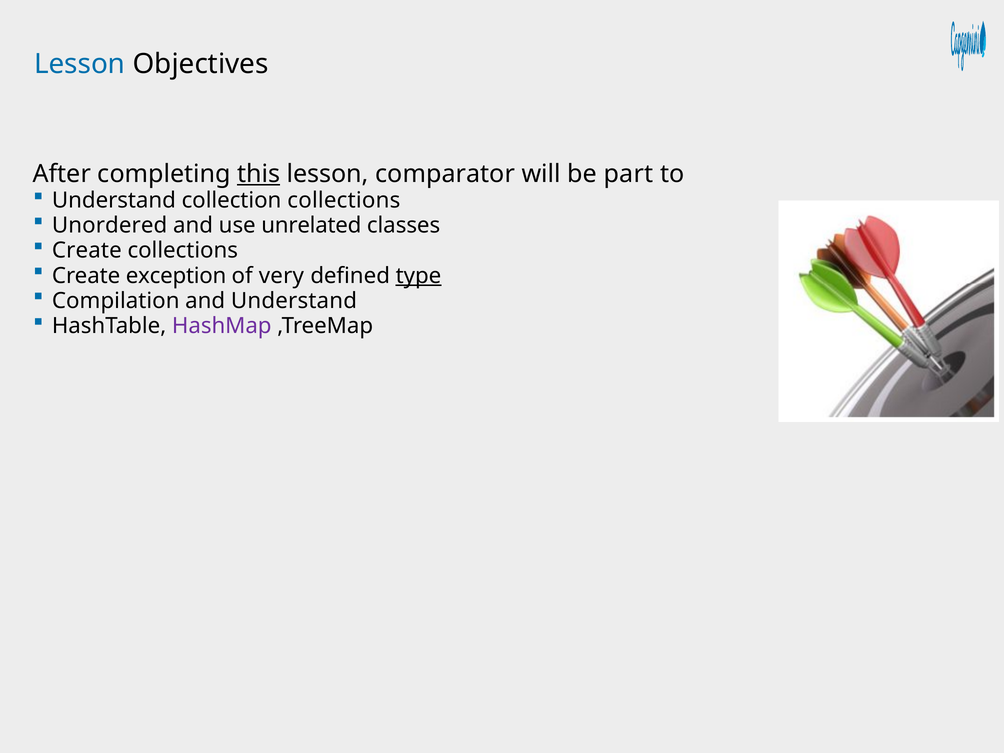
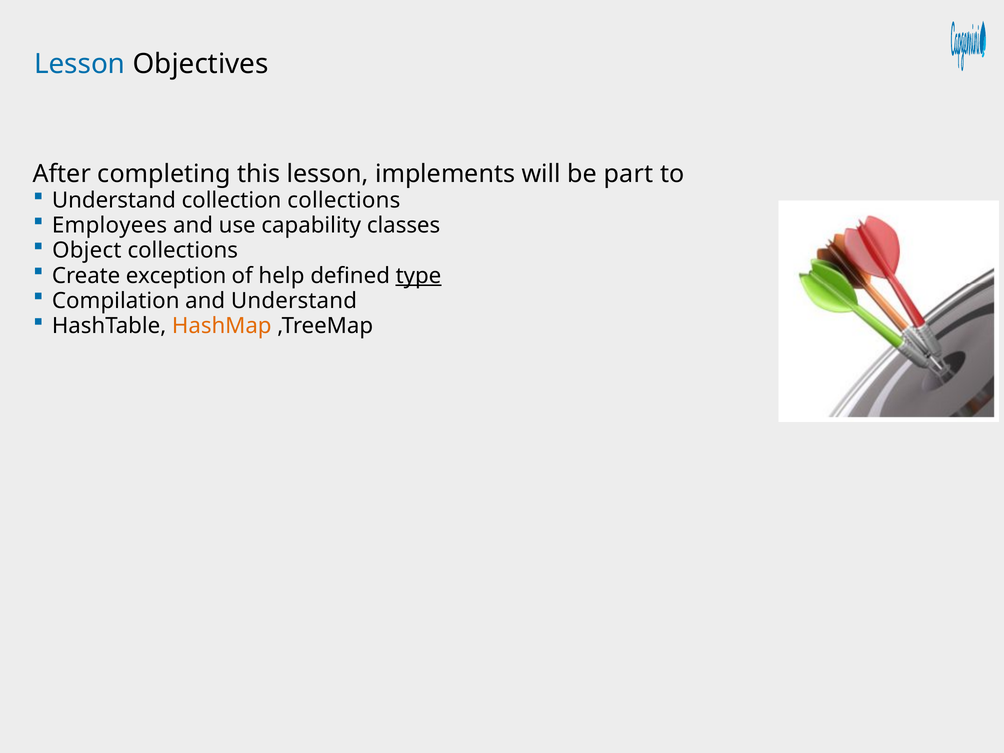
this underline: present -> none
comparator: comparator -> implements
Unordered: Unordered -> Employees
unrelated: unrelated -> capability
Create at (87, 251): Create -> Object
very: very -> help
HashMap colour: purple -> orange
